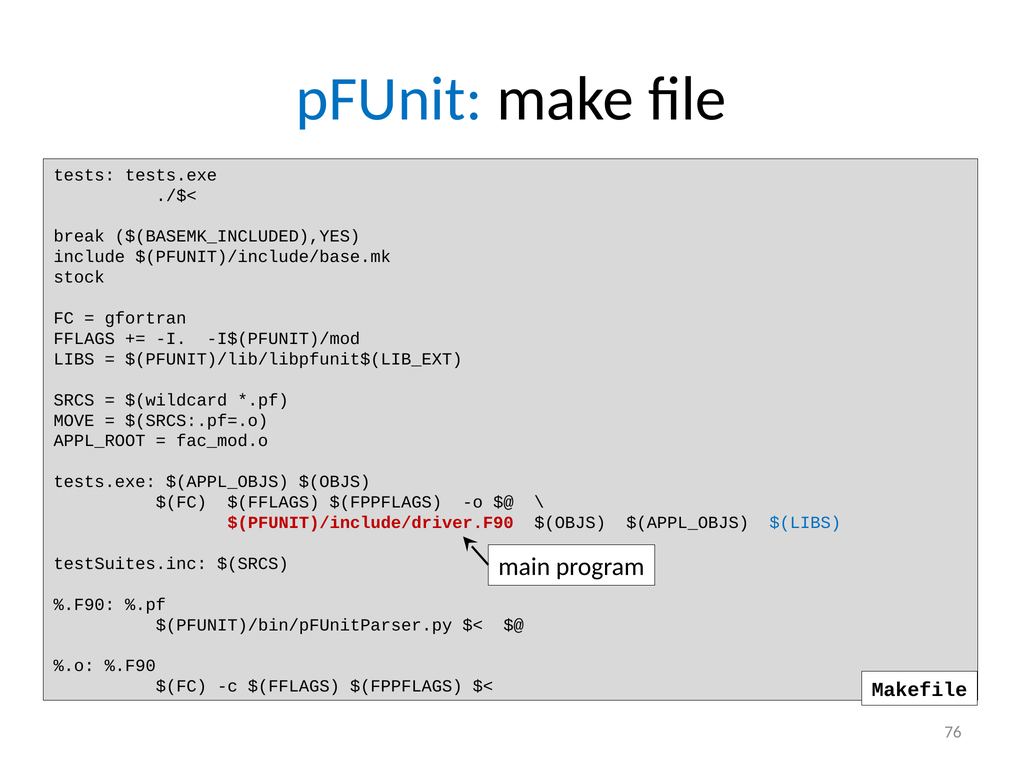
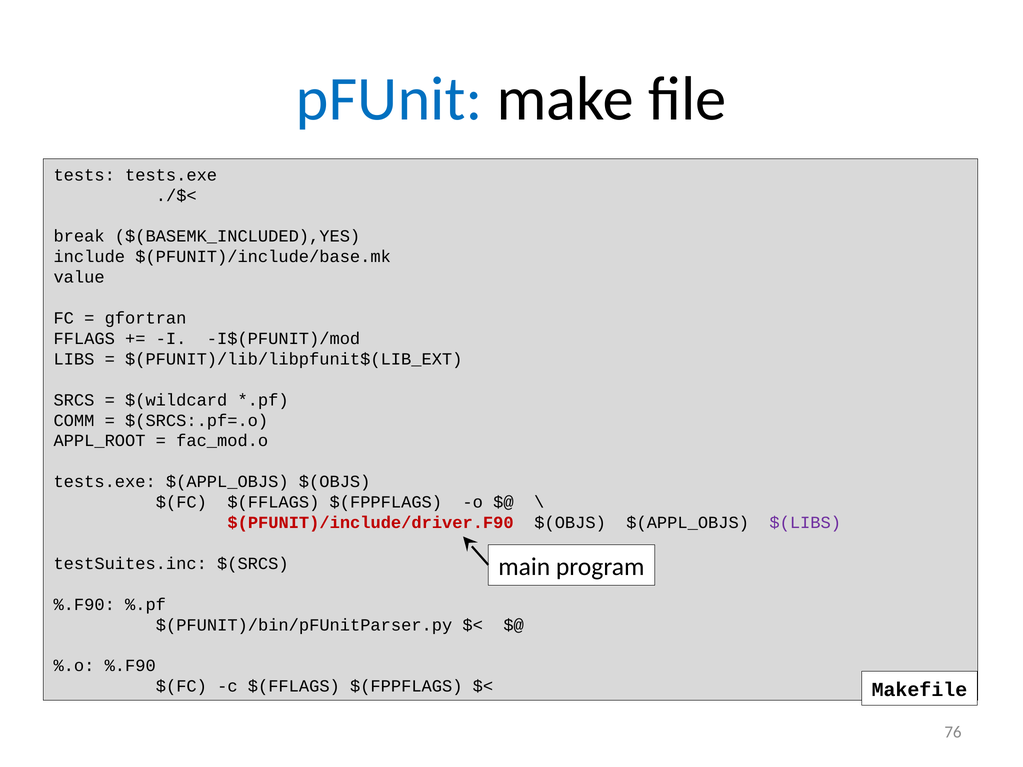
stock: stock -> value
MOVE: MOVE -> COMM
$(LIBS colour: blue -> purple
